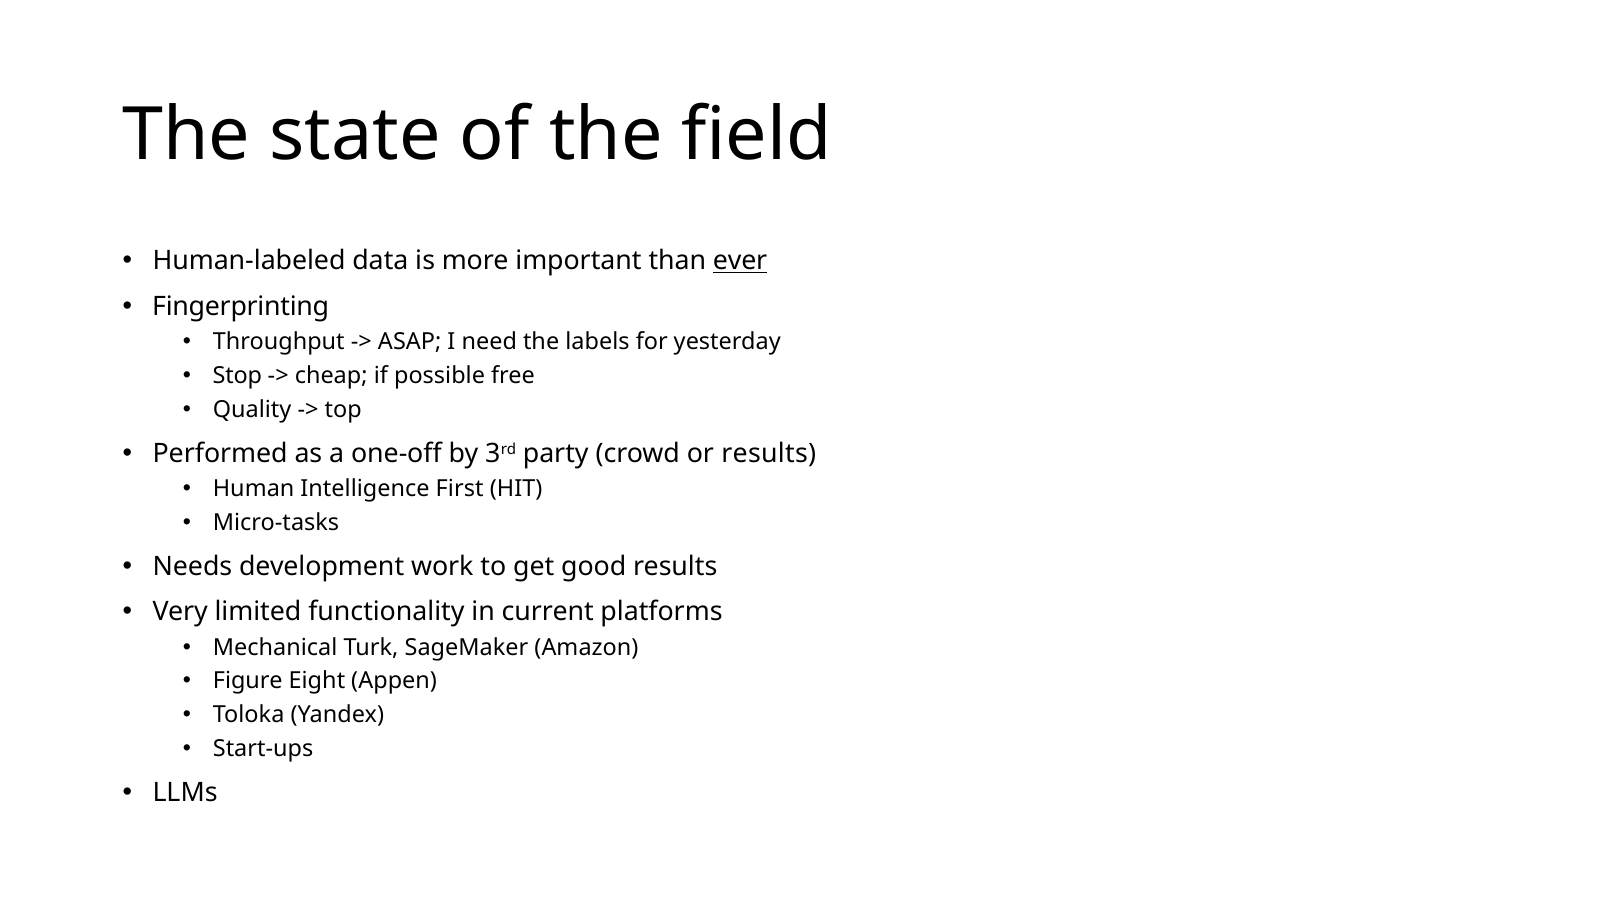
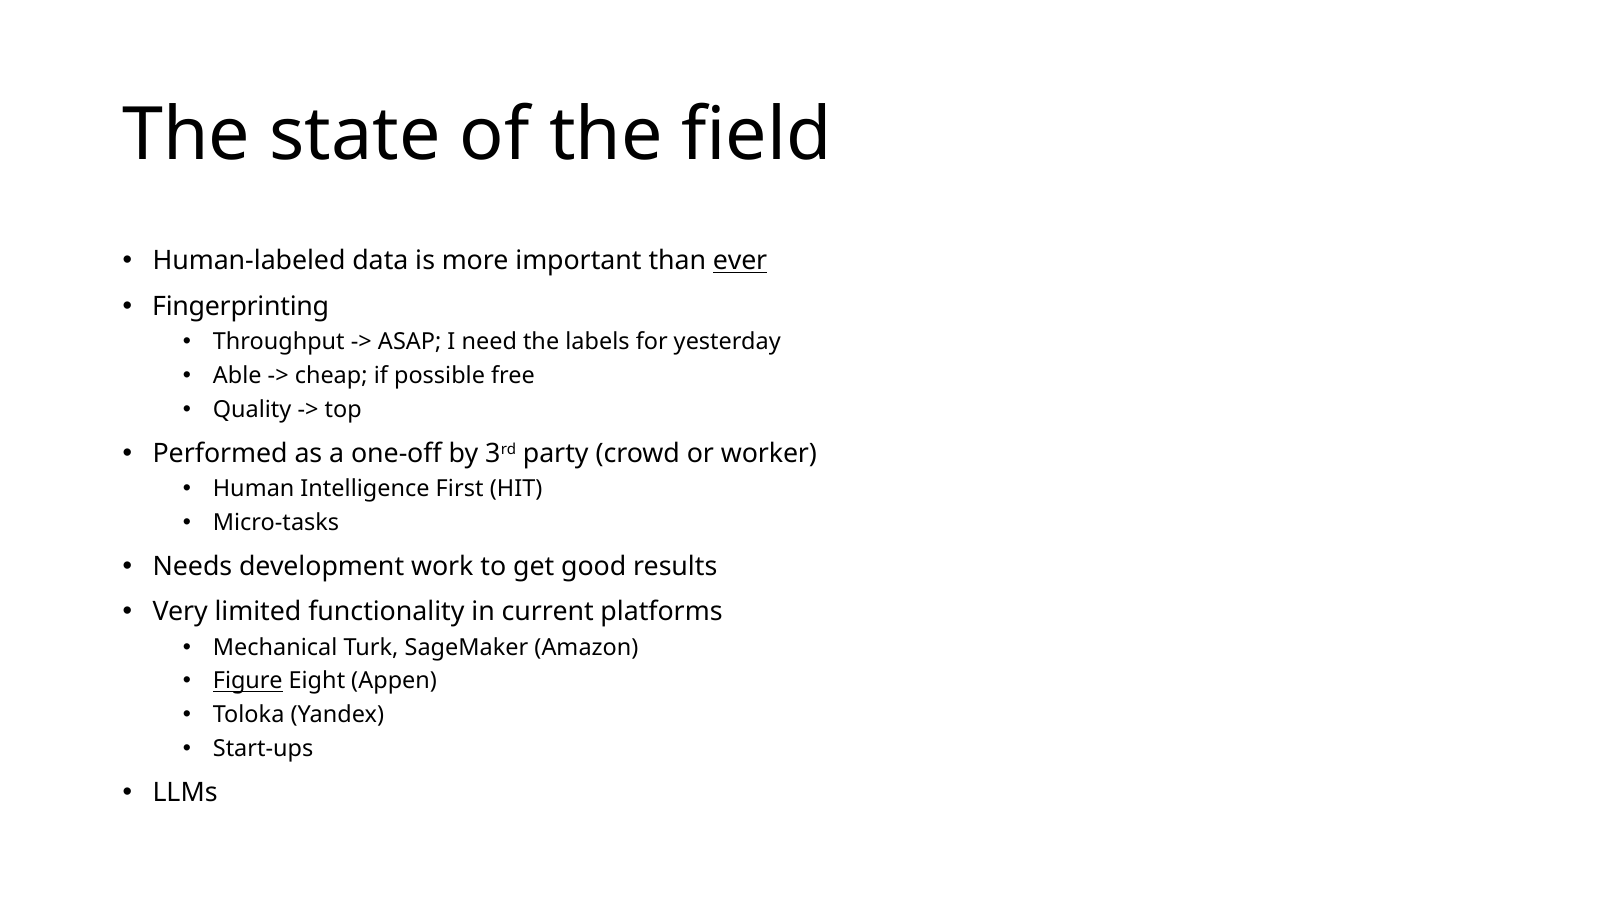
Stop: Stop -> Able
or results: results -> worker
Figure underline: none -> present
